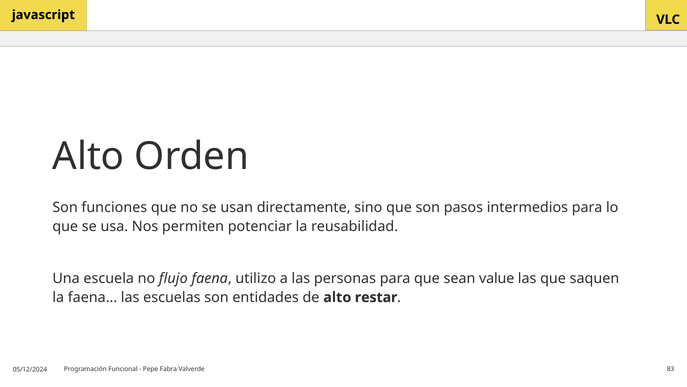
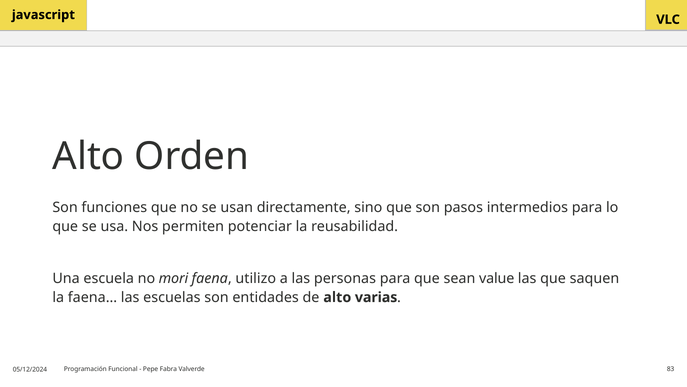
flujo: flujo -> mori
restar: restar -> varias
